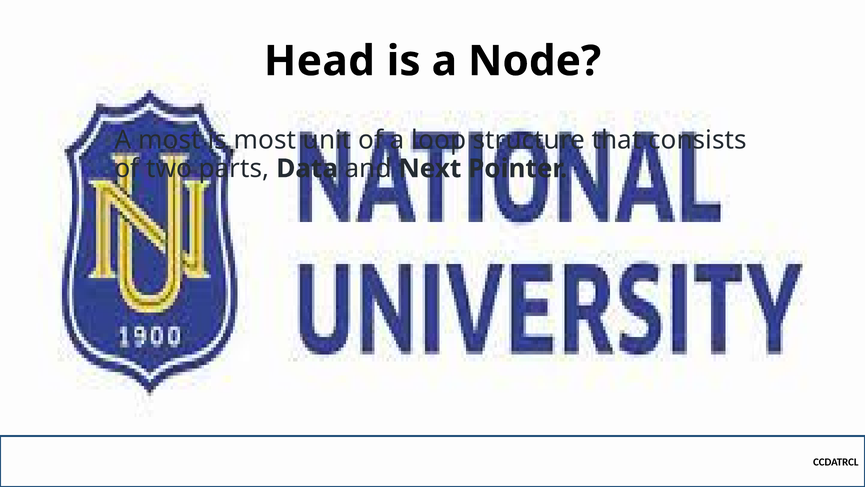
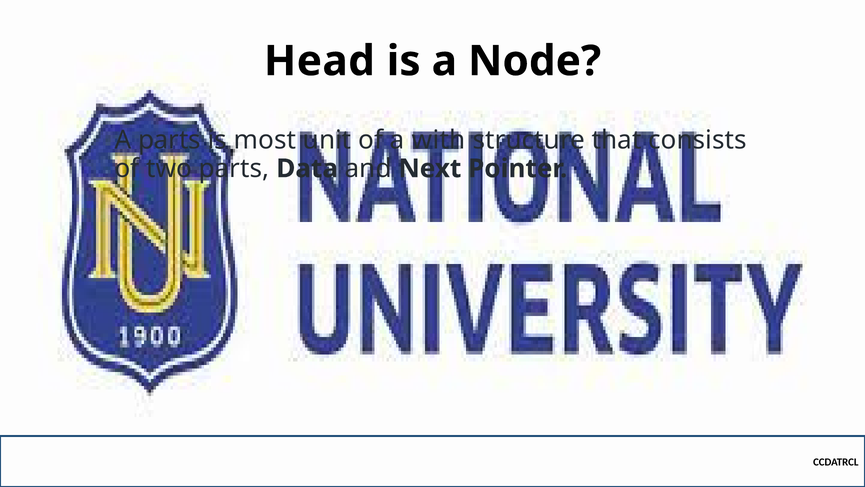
A most: most -> parts
loop: loop -> with
